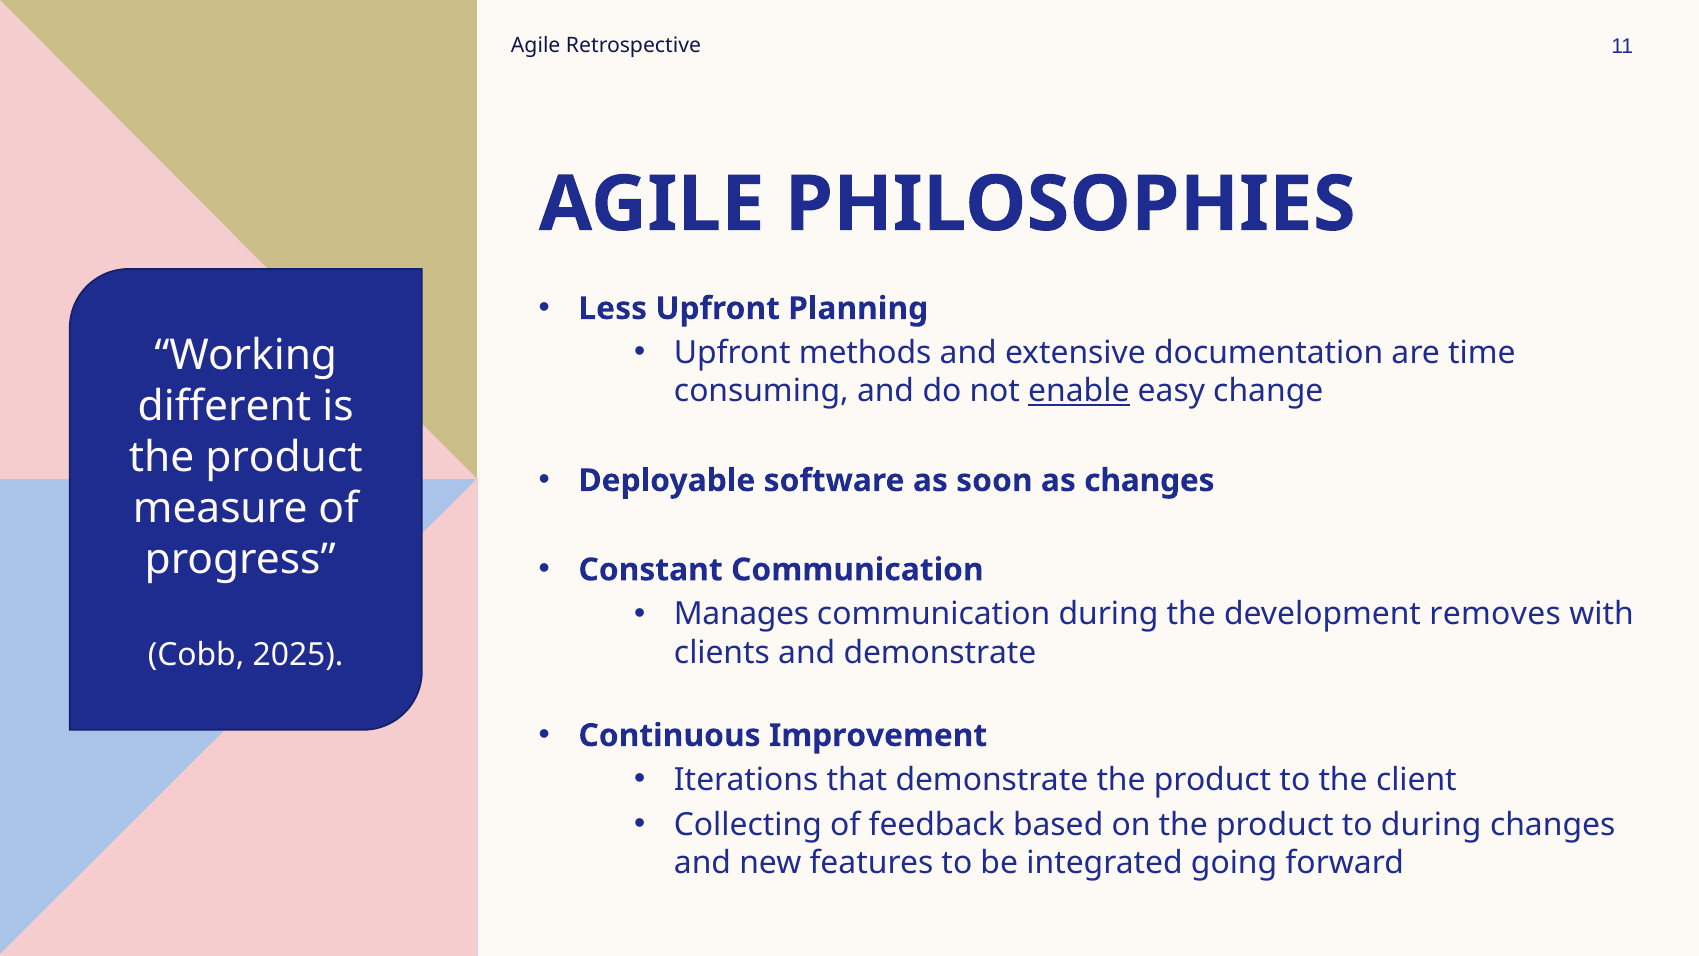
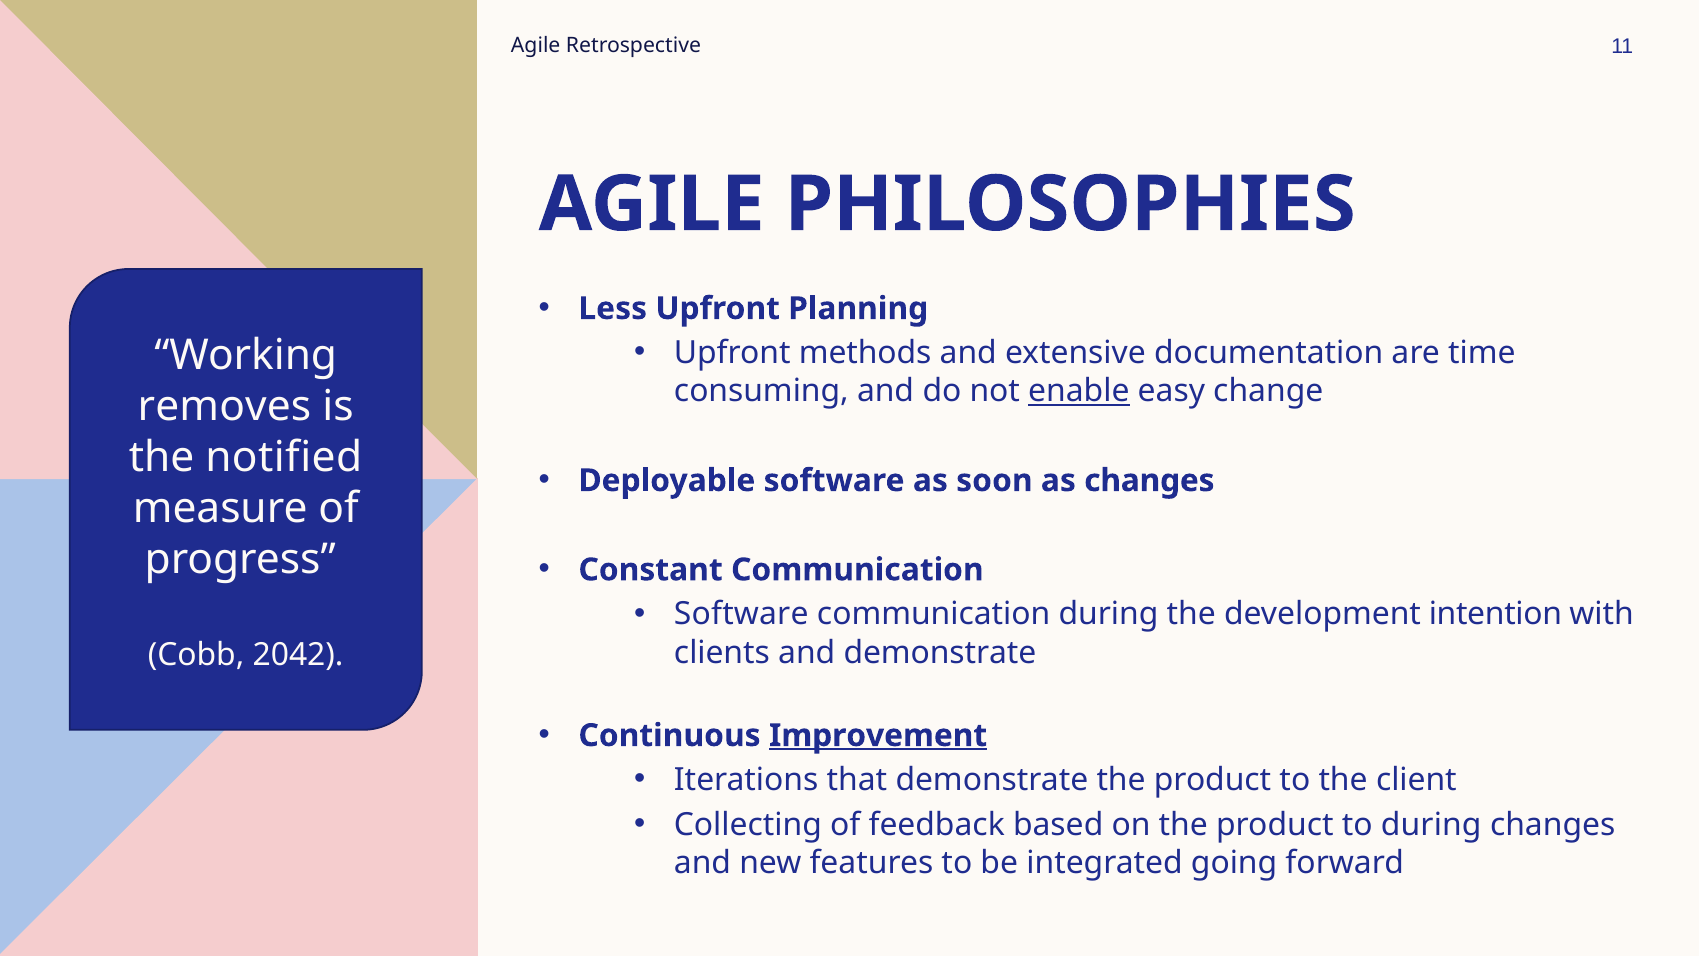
different: different -> removes
product at (284, 458): product -> notified
Manages at (742, 614): Manages -> Software
removes: removes -> intention
2025: 2025 -> 2042
Improvement underline: none -> present
